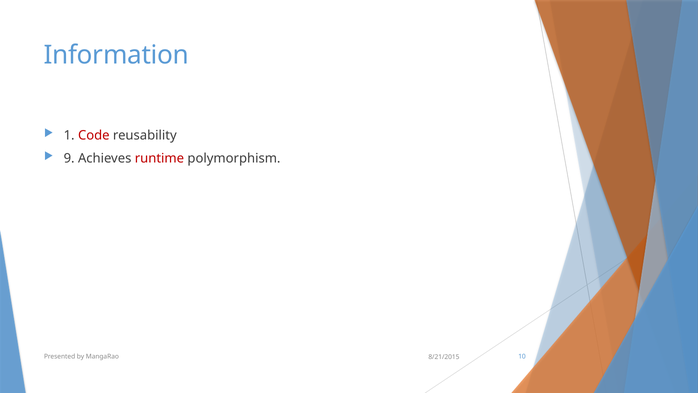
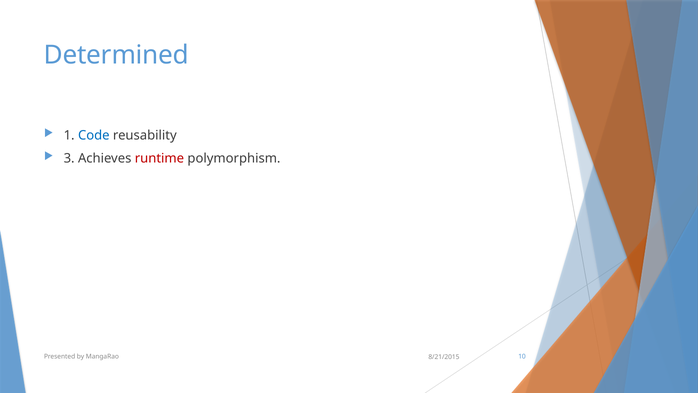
Information: Information -> Determined
Code colour: red -> blue
9: 9 -> 3
